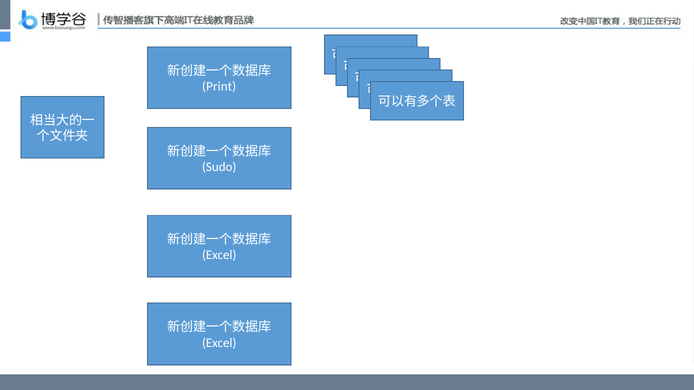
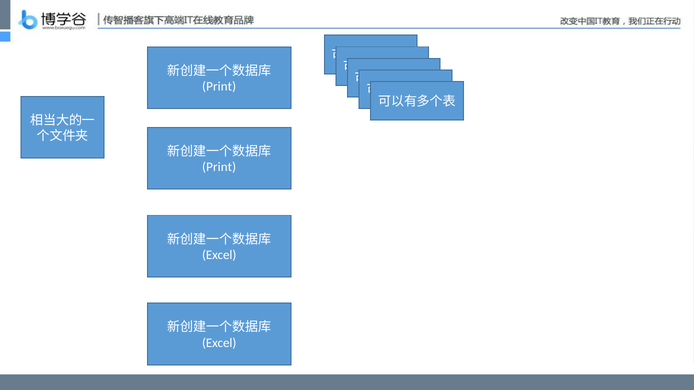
Sudo at (219, 167): Sudo -> Print
